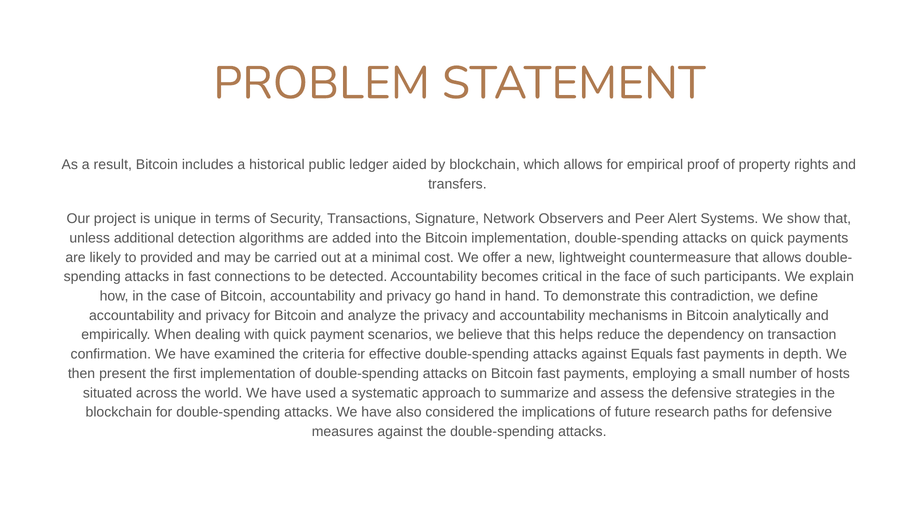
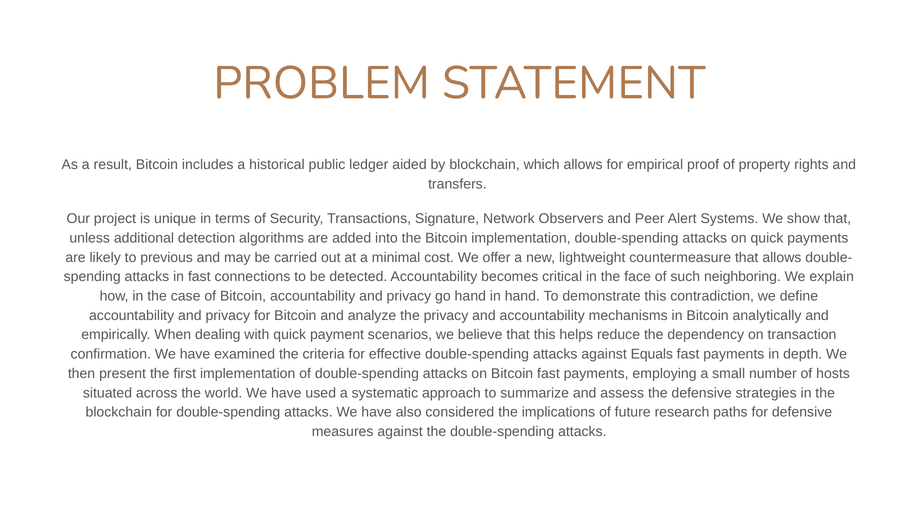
provided: provided -> previous
participants: participants -> neighboring
